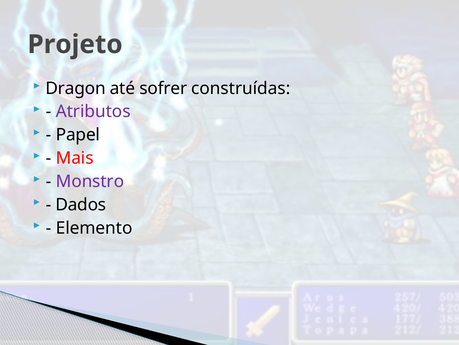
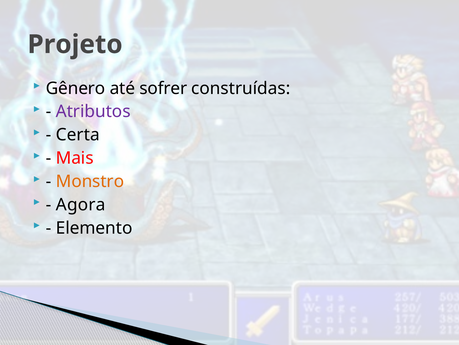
Dragon: Dragon -> Gênero
Papel: Papel -> Certa
Monstro colour: purple -> orange
Dados: Dados -> Agora
